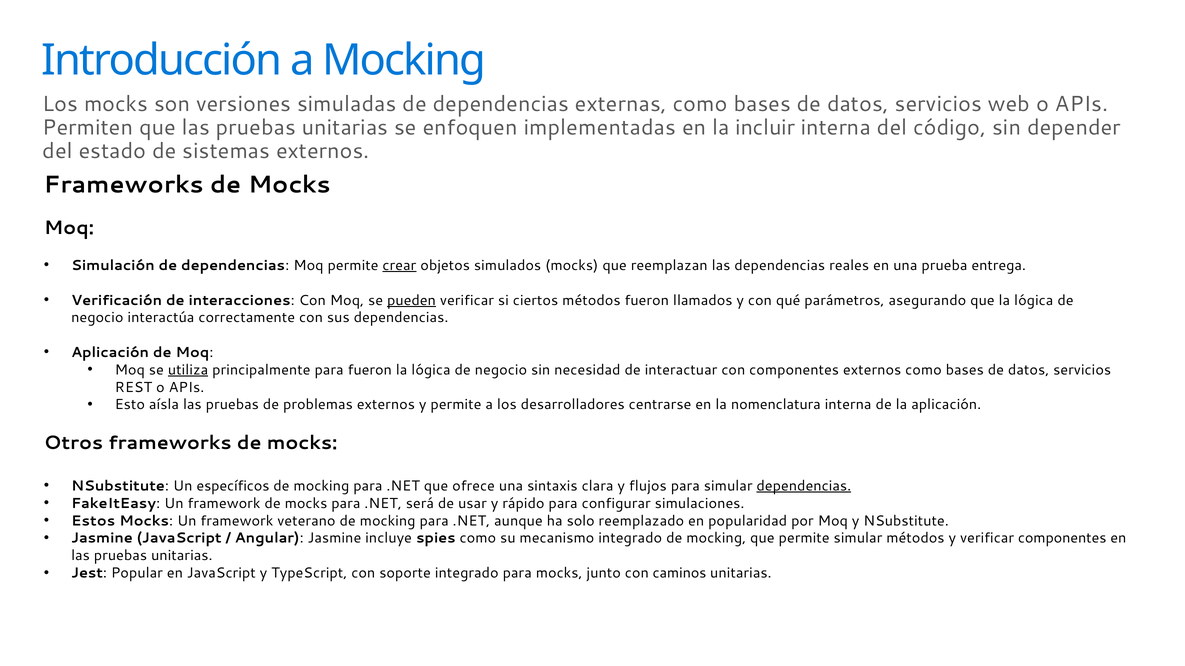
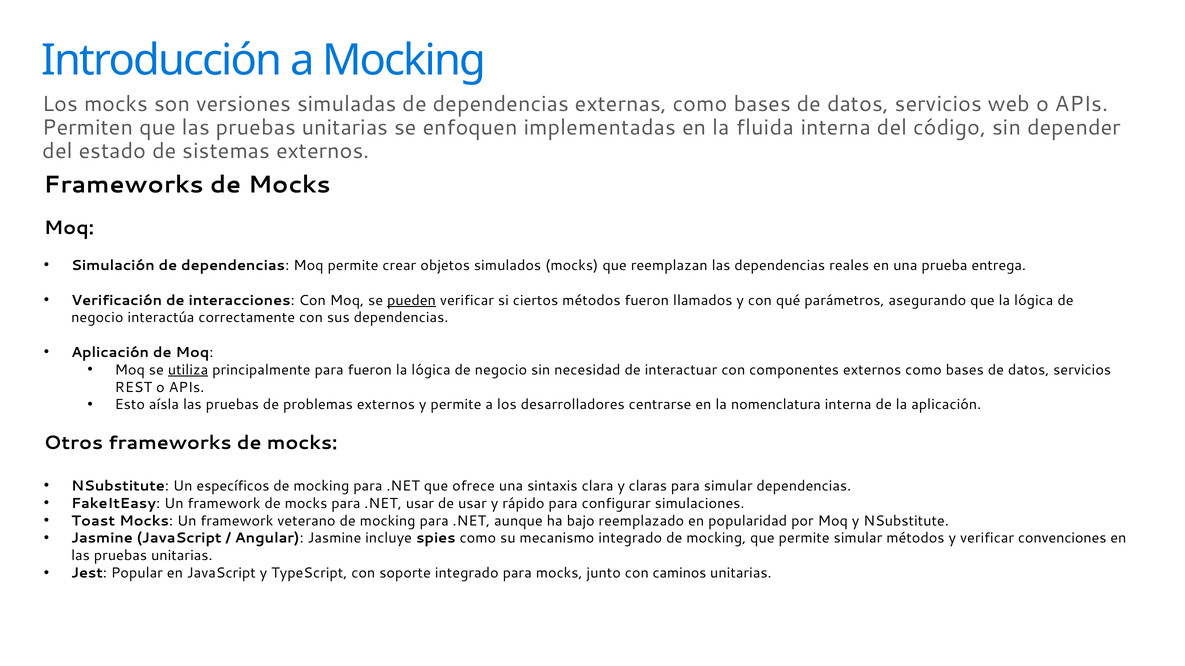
incluir: incluir -> fluida
crear underline: present -> none
flujos: flujos -> claras
dependencias at (804, 486) underline: present -> none
.NET será: será -> usar
Estos: Estos -> Toast
solo: solo -> bajo
verificar componentes: componentes -> convenciones
